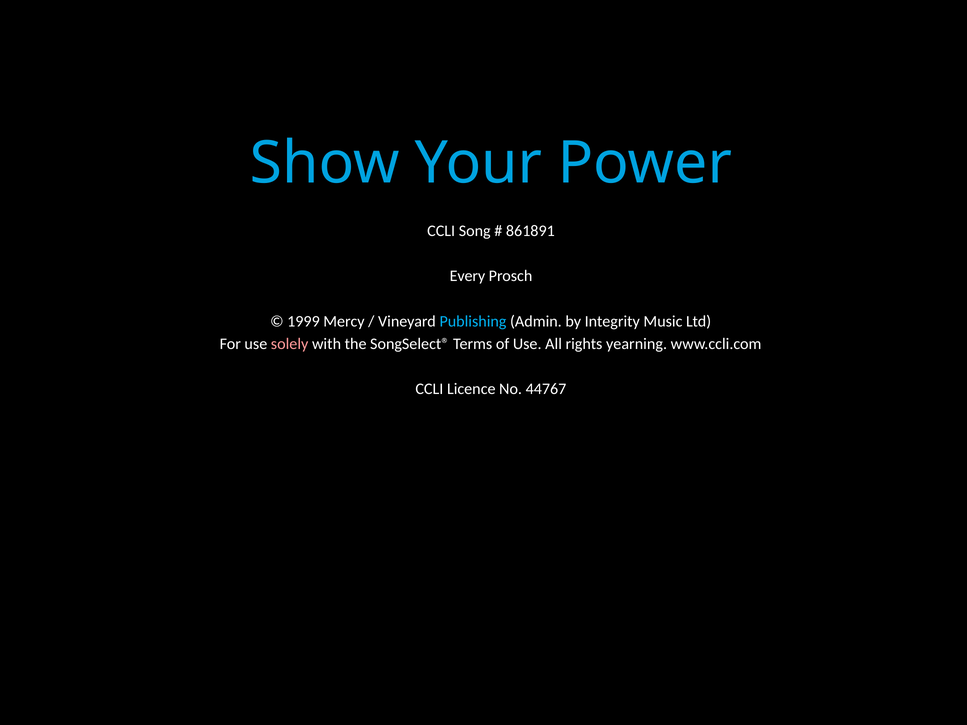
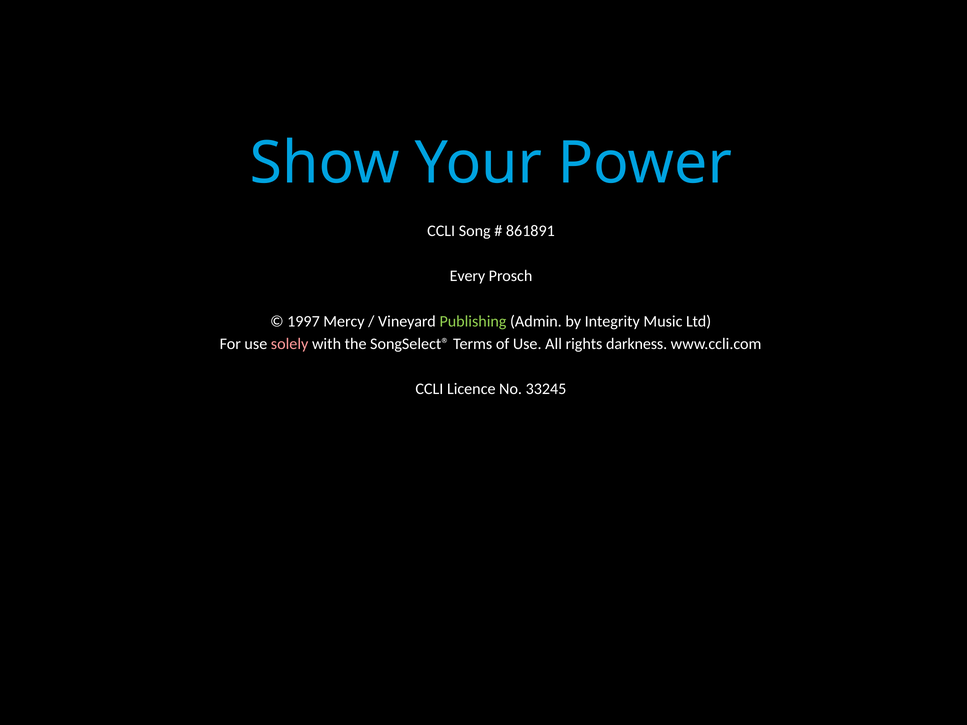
1999: 1999 -> 1997
Publishing colour: light blue -> light green
yearning: yearning -> darkness
44767: 44767 -> 33245
